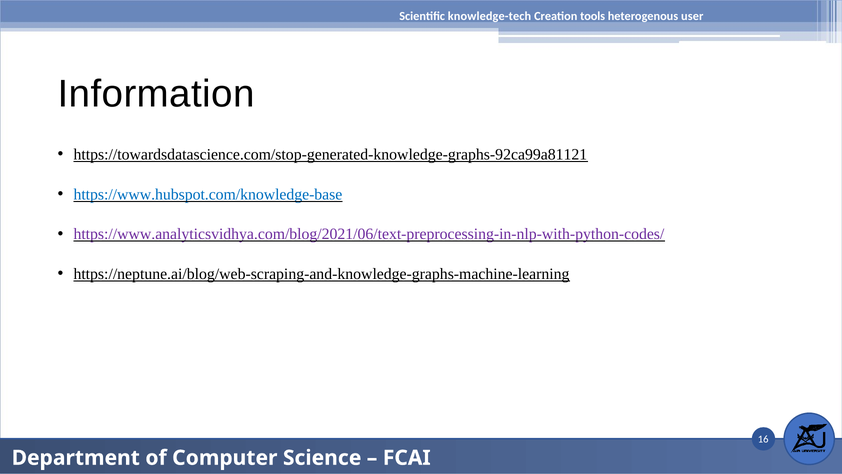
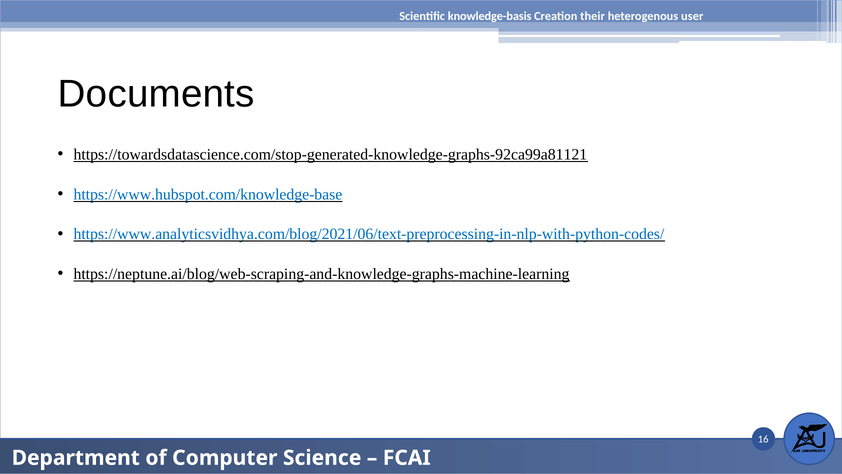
knowledge-tech: knowledge-tech -> knowledge-basis
tools: tools -> their
Information: Information -> Documents
https://www.analyticsvidhya.com/blog/2021/06/text-preprocessing-in-nlp-with-python-codes/ colour: purple -> blue
